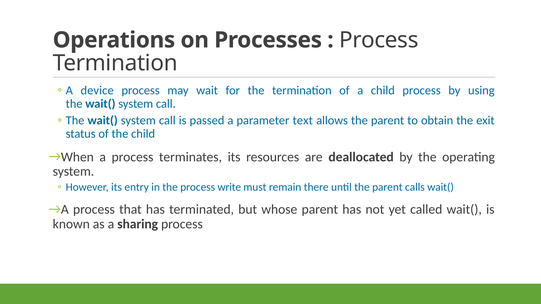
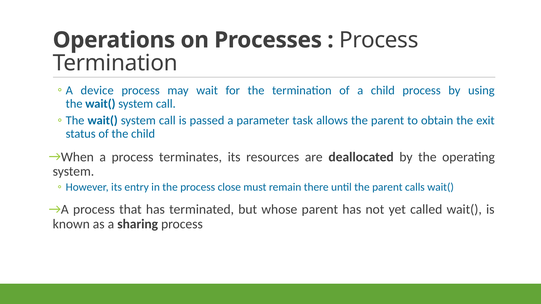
text: text -> task
write: write -> close
